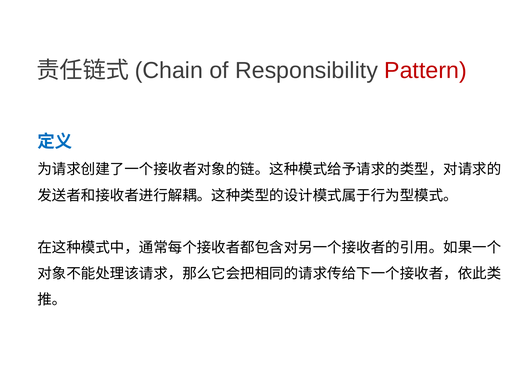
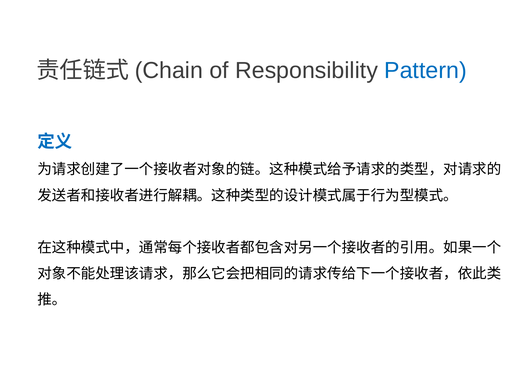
Pattern colour: red -> blue
